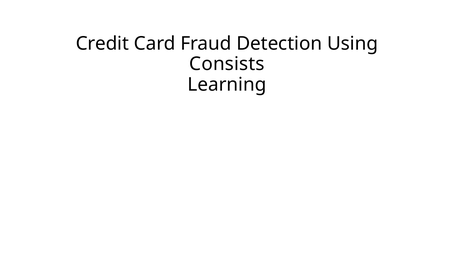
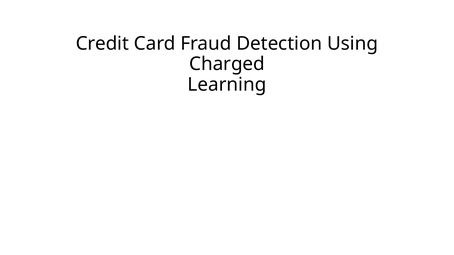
Consists: Consists -> Charged
